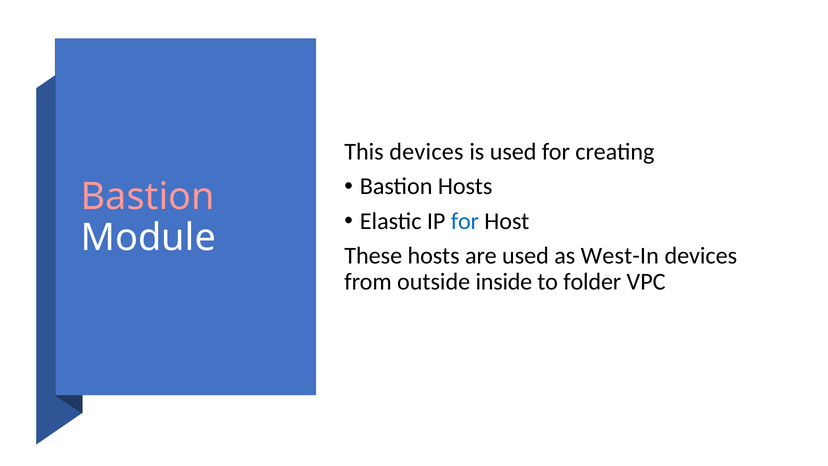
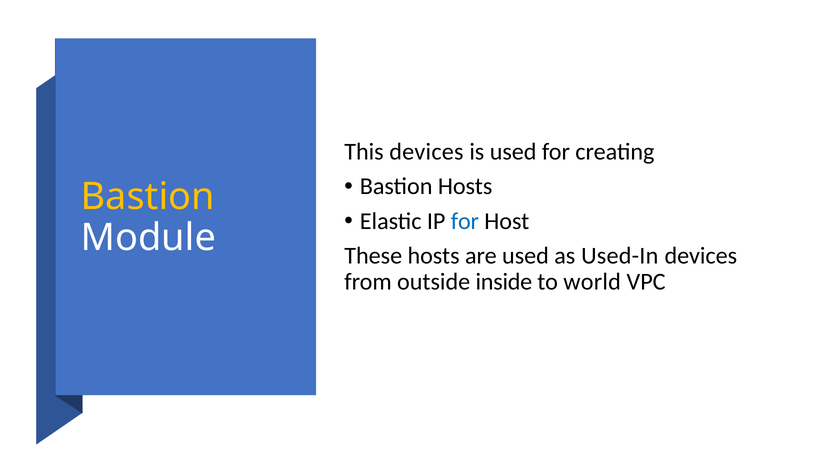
Bastion at (148, 196) colour: pink -> yellow
West-In: West-In -> Used-In
folder: folder -> world
